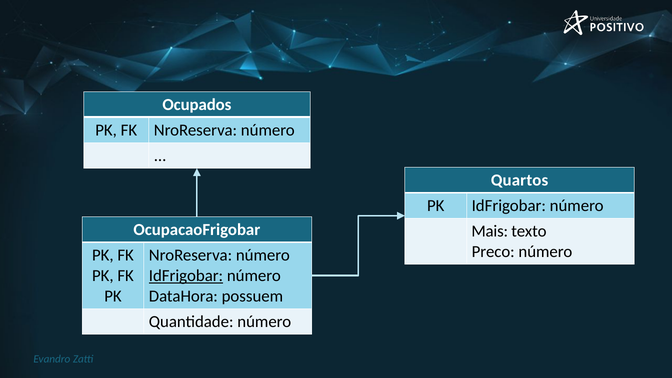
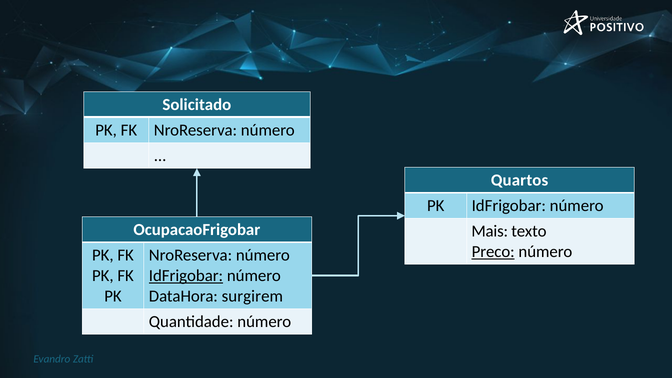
Ocupados: Ocupados -> Solicitado
Preco underline: none -> present
possuem: possuem -> surgirem
